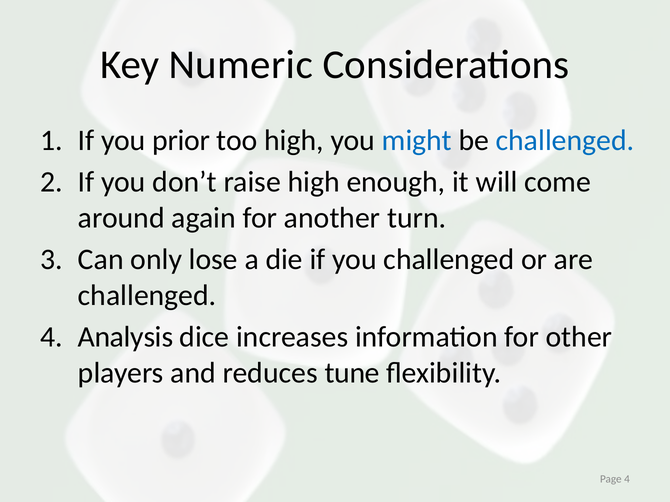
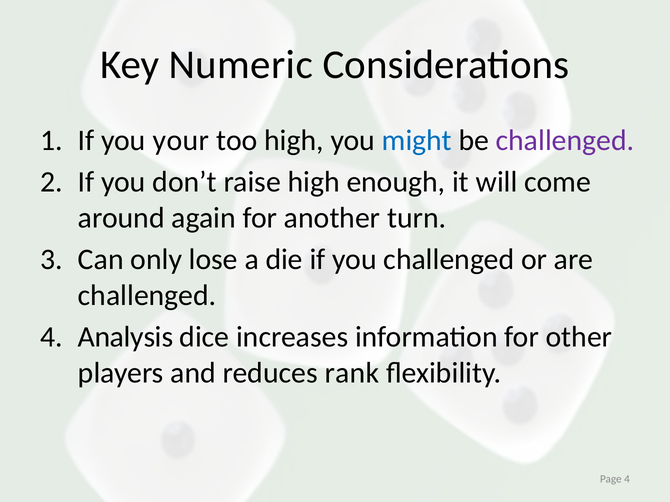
prior: prior -> your
challenged at (565, 141) colour: blue -> purple
tune: tune -> rank
